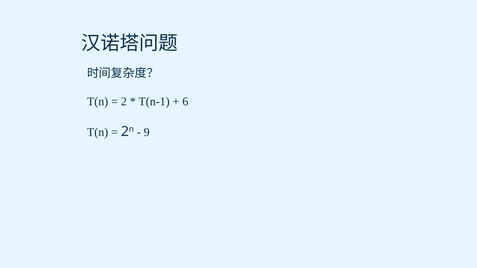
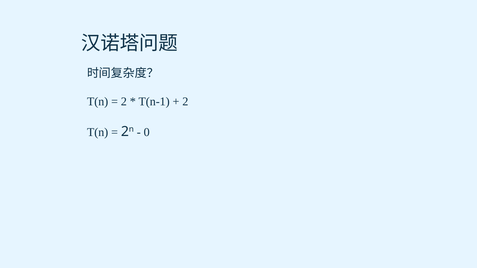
6 at (185, 102): 6 -> 2
9: 9 -> 0
